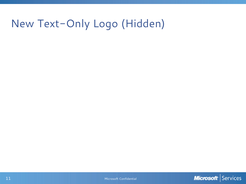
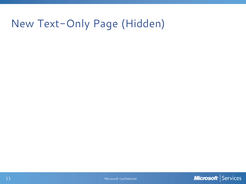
Logo: Logo -> Page
